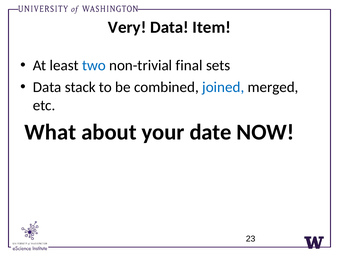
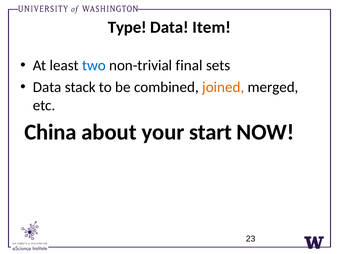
Very: Very -> Type
joined colour: blue -> orange
What: What -> China
date: date -> start
